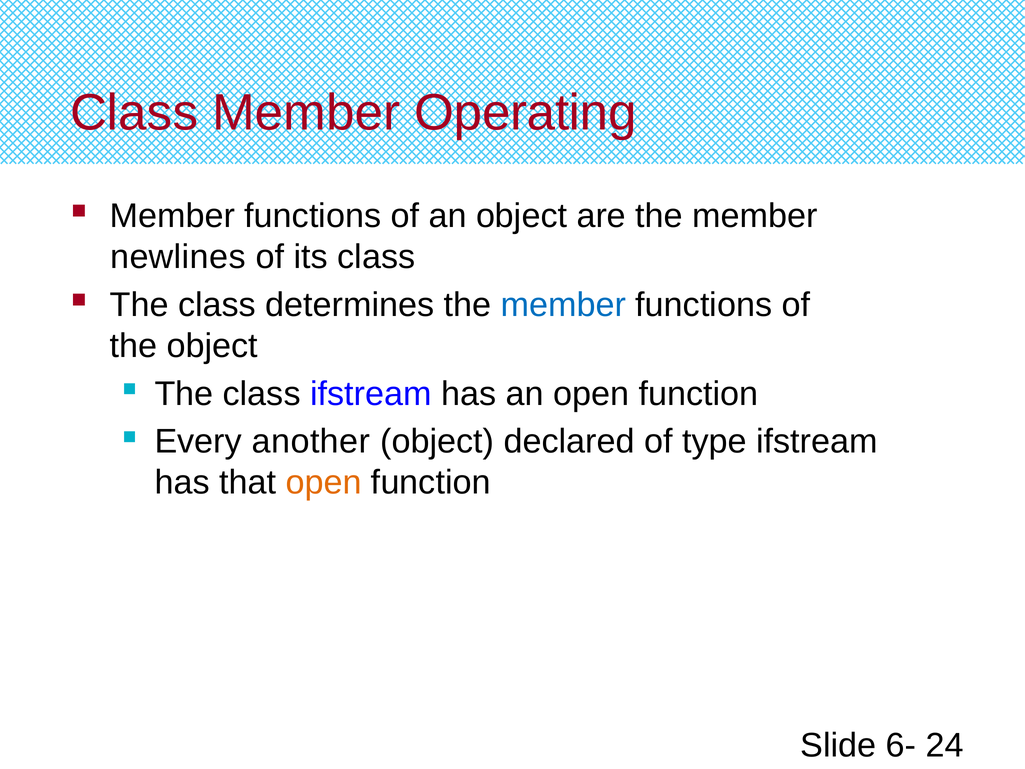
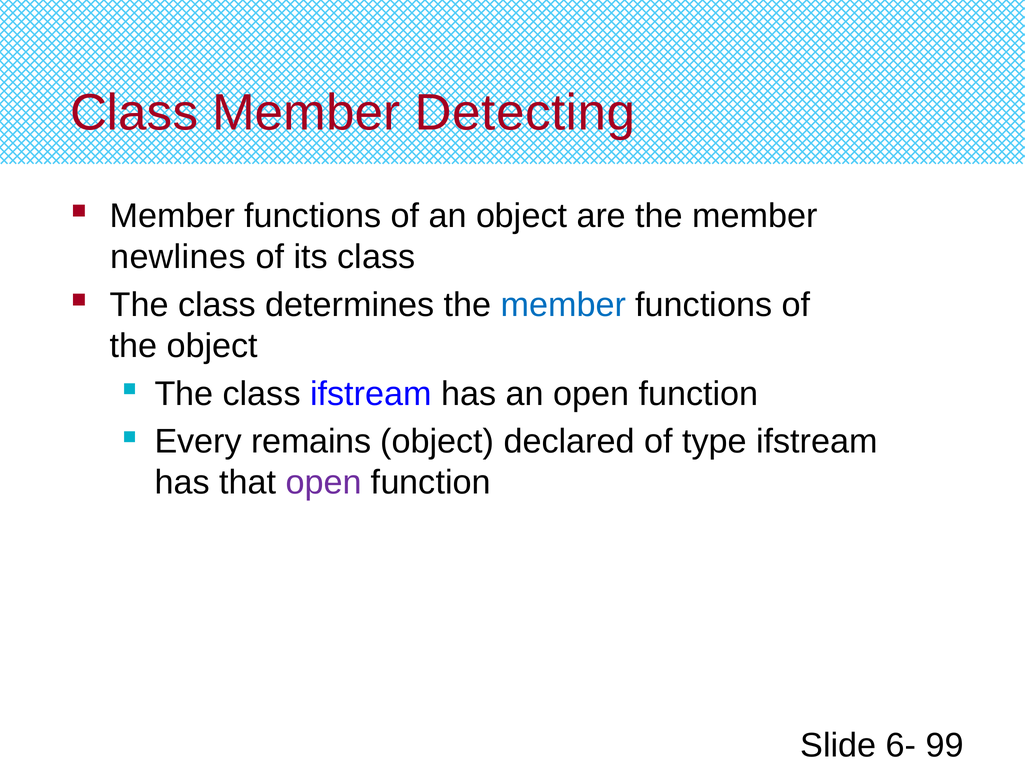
Operating: Operating -> Detecting
another: another -> remains
open at (324, 482) colour: orange -> purple
24: 24 -> 99
